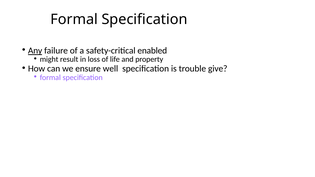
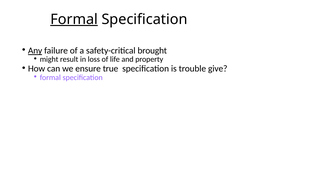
Formal at (74, 19) underline: none -> present
enabled: enabled -> brought
well: well -> true
